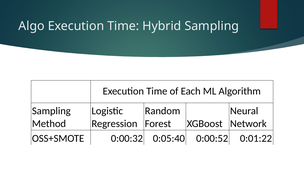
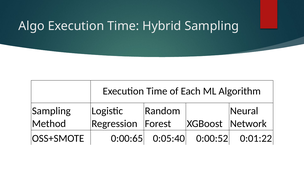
0:00:32: 0:00:32 -> 0:00:65
